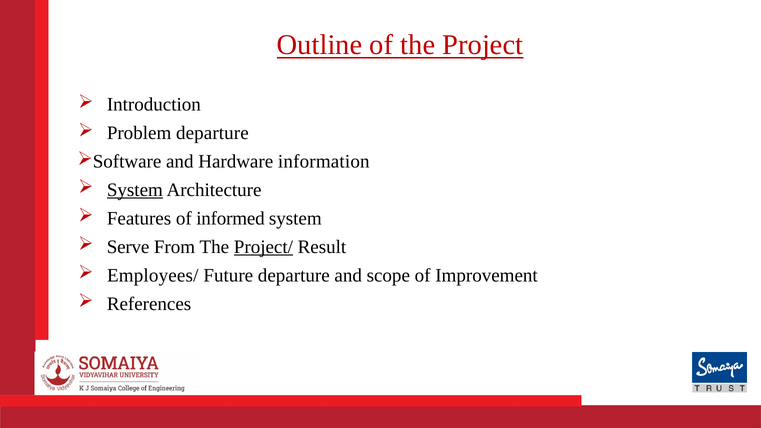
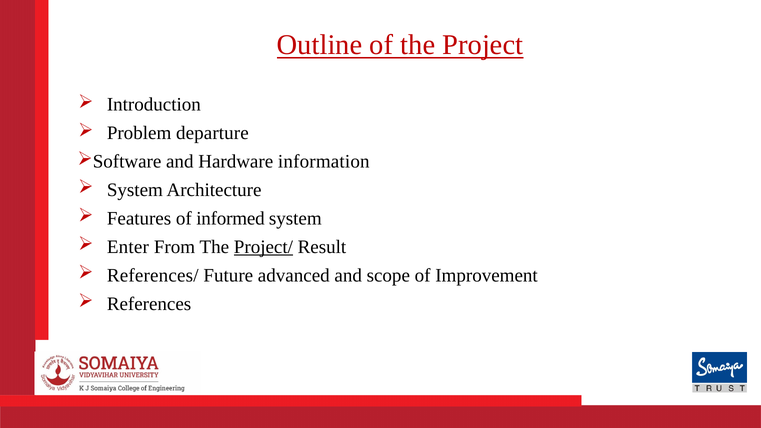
System at (135, 190) underline: present -> none
Serve: Serve -> Enter
Employees/: Employees/ -> References/
Future departure: departure -> advanced
